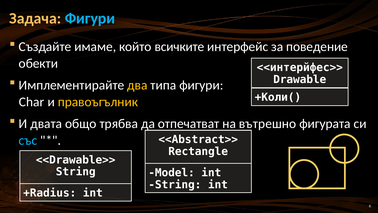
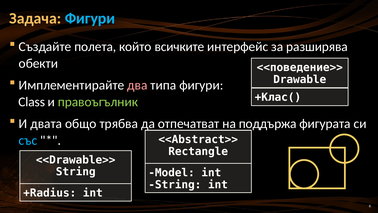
имаме: имаме -> полета
поведение: поведение -> разширява
<<интерйфес>>: <<интерйфес>> -> <<поведение>>
два colour: yellow -> pink
+Коли(: +Коли( -> +Клас(
Char: Char -> Class
правоъгълник colour: yellow -> light green
вътрешно: вътрешно -> поддържа
